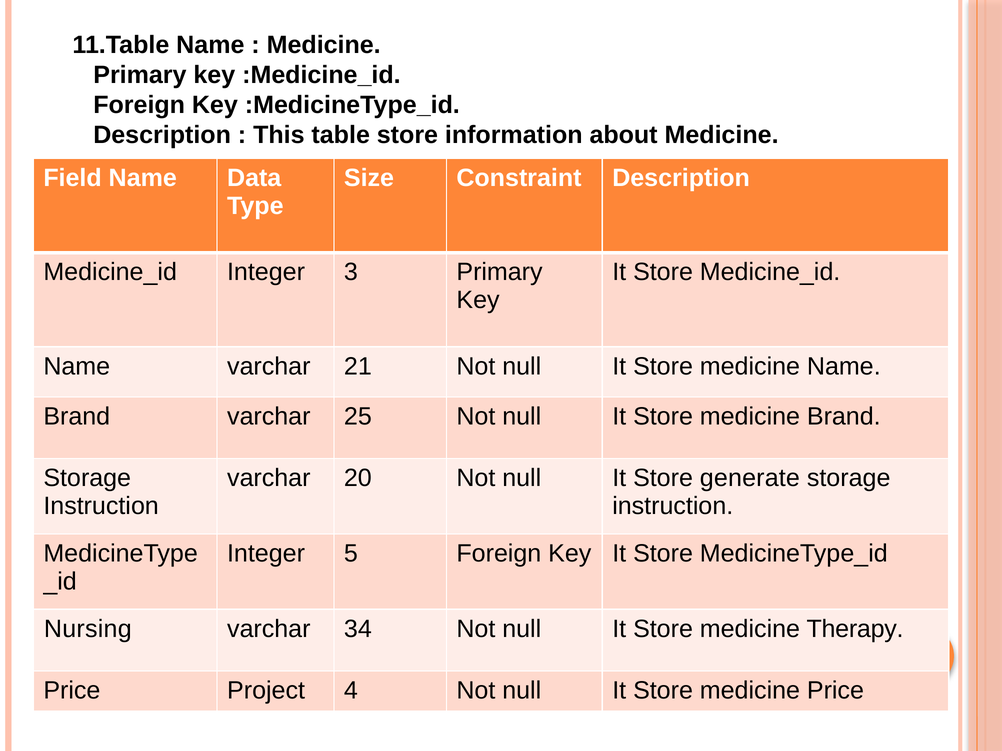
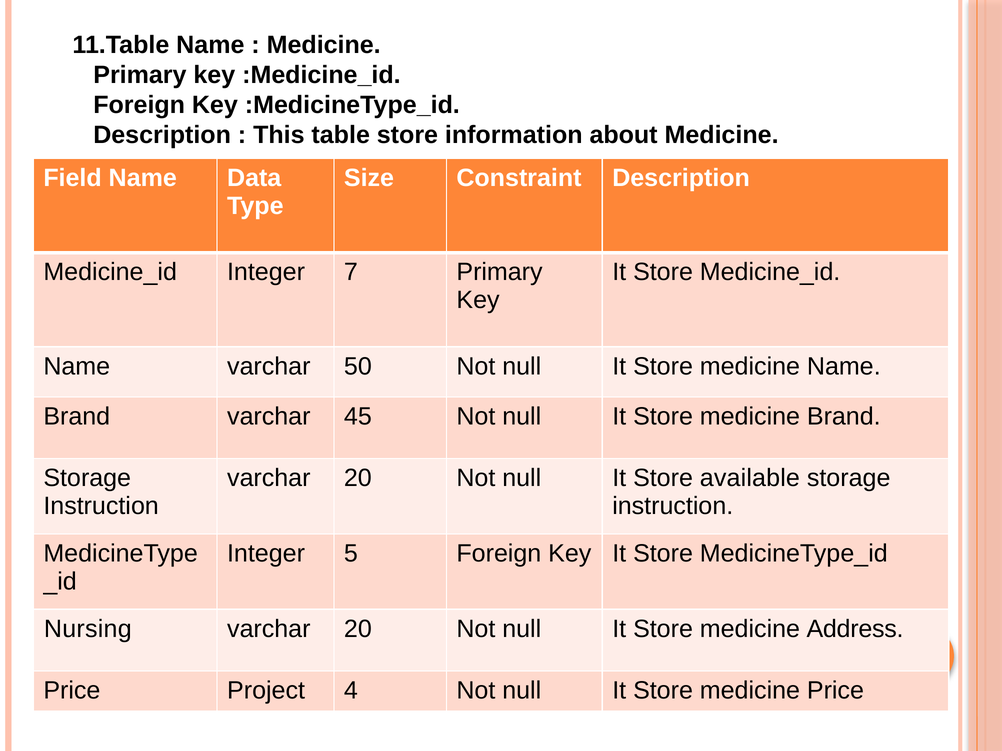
3: 3 -> 7
21: 21 -> 50
25: 25 -> 45
generate: generate -> available
34 at (358, 629): 34 -> 20
Therapy: Therapy -> Address
